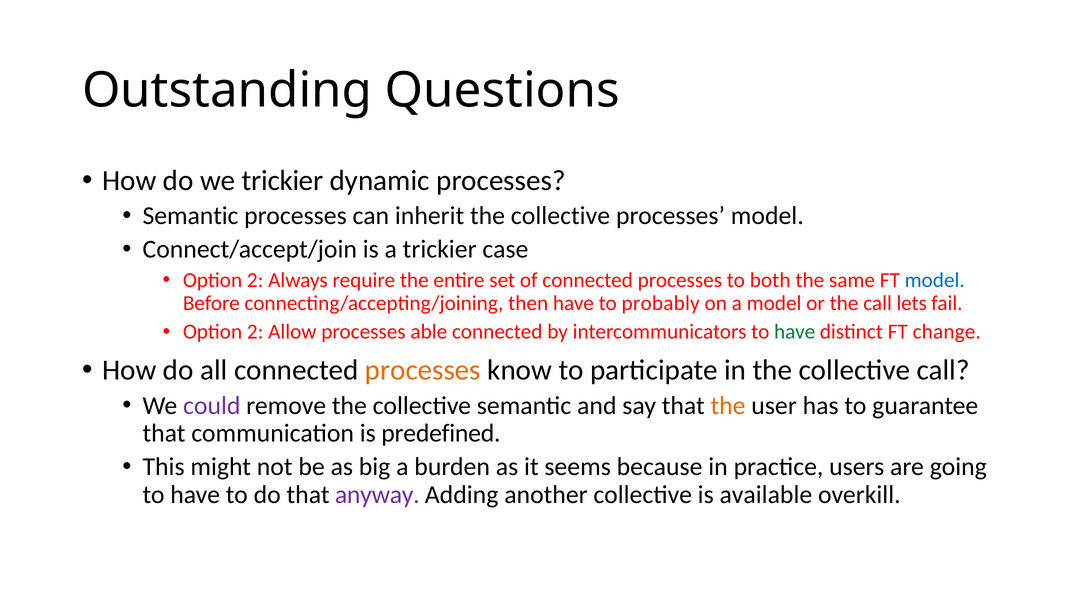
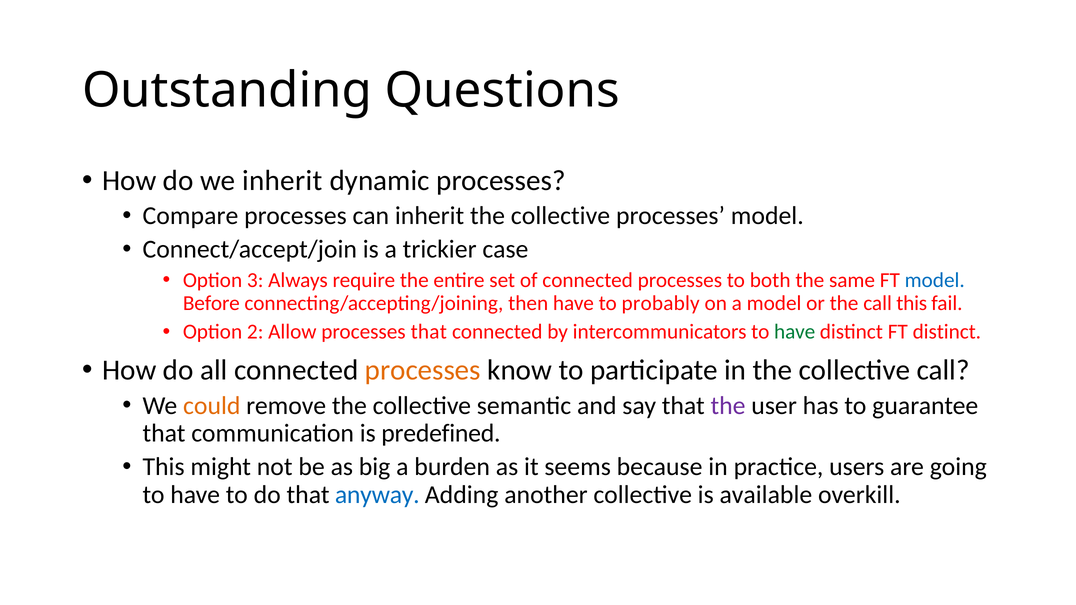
we trickier: trickier -> inherit
Semantic at (191, 216): Semantic -> Compare
2 at (255, 280): 2 -> 3
call lets: lets -> this
processes able: able -> that
FT change: change -> distinct
could colour: purple -> orange
the at (728, 406) colour: orange -> purple
anyway colour: purple -> blue
